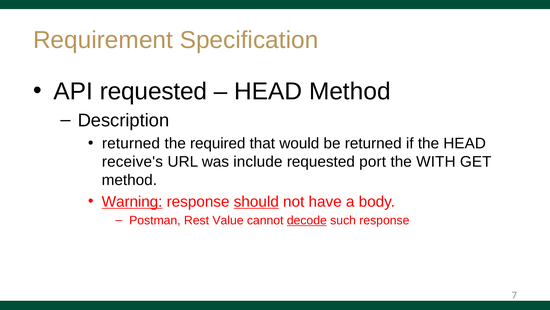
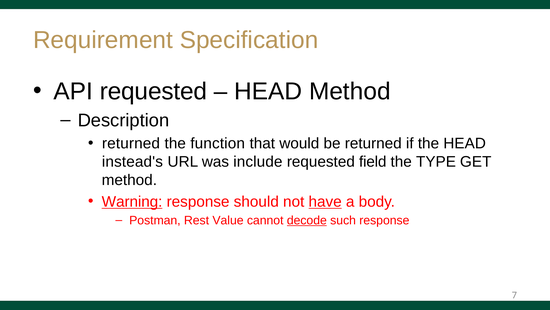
required: required -> function
receive's: receive's -> instead's
port: port -> field
WITH: WITH -> TYPE
should underline: present -> none
have underline: none -> present
